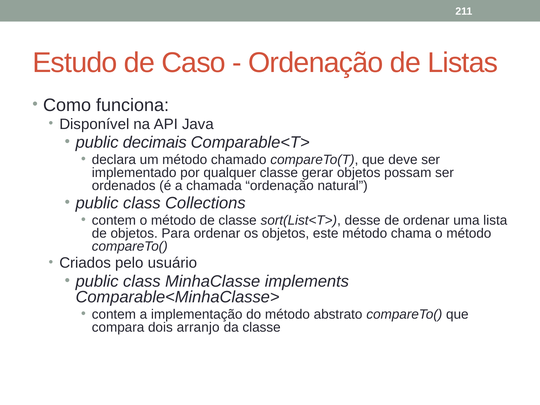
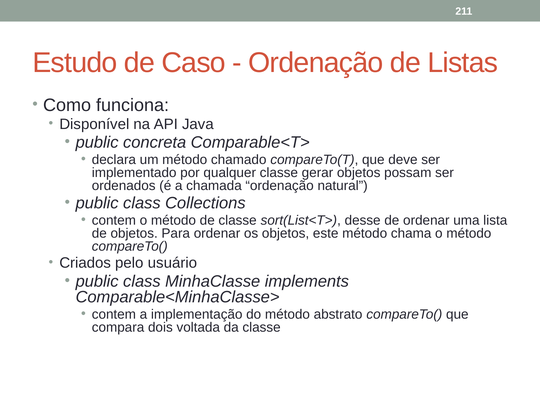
decimais: decimais -> concreta
arranjo: arranjo -> voltada
